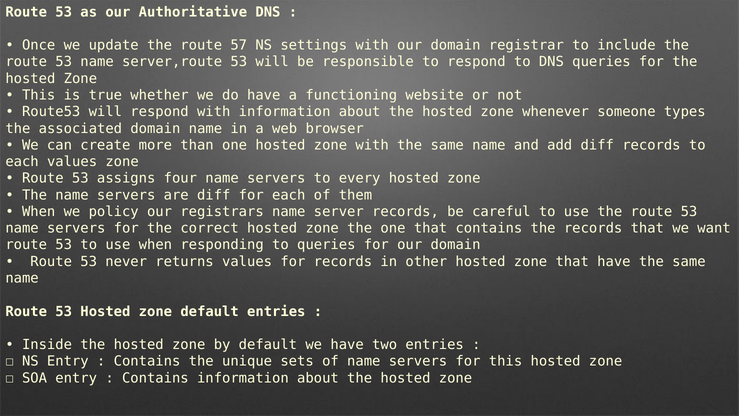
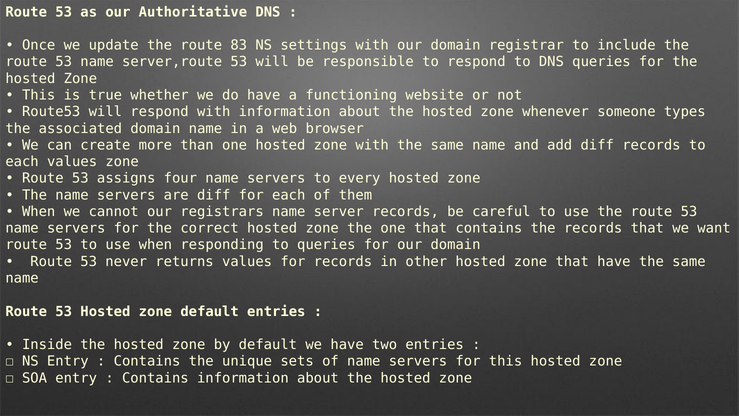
57: 57 -> 83
policy: policy -> cannot
